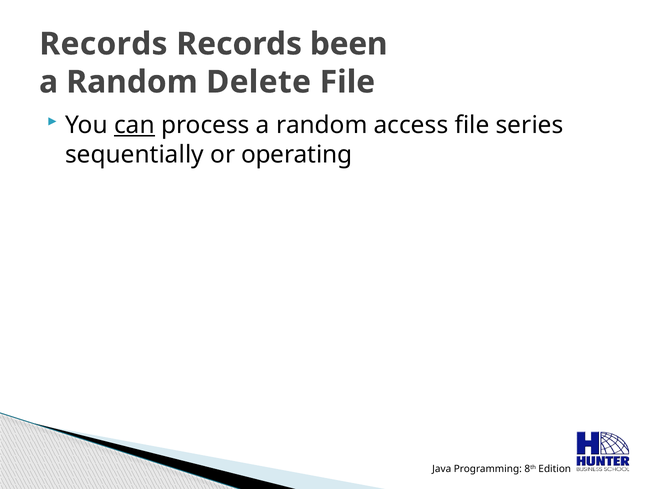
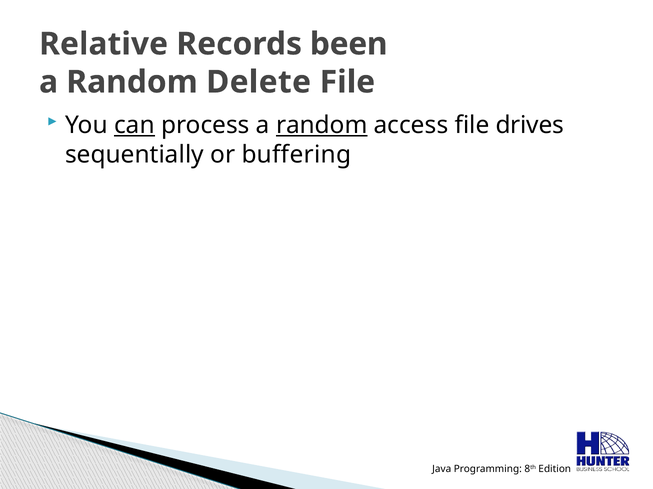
Records at (103, 44): Records -> Relative
random at (322, 125) underline: none -> present
series: series -> drives
operating: operating -> buffering
